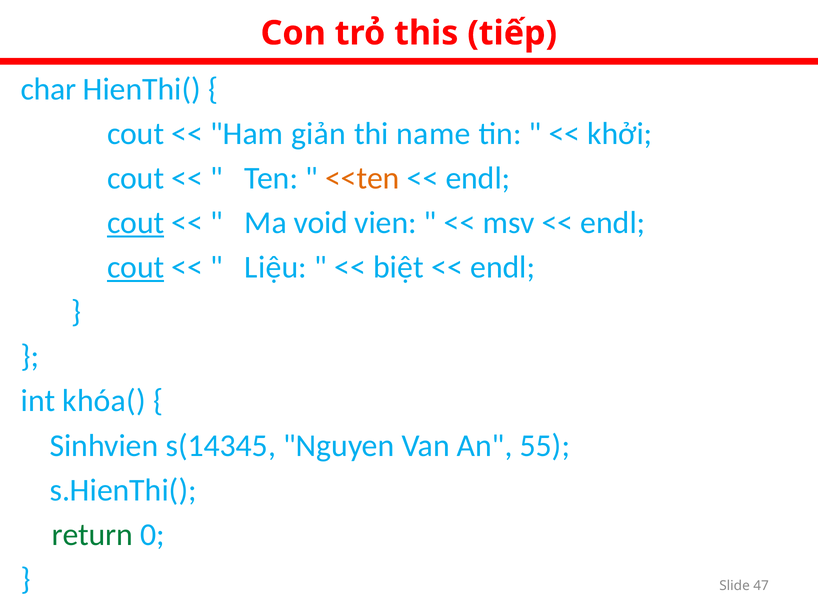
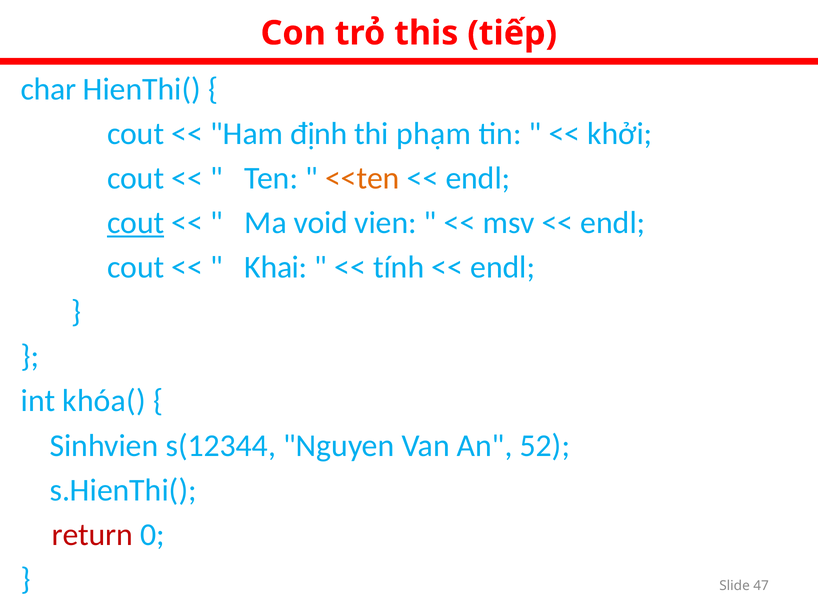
giản: giản -> định
name: name -> phạm
cout at (136, 268) underline: present -> none
Liệu: Liệu -> Khai
biệt: biệt -> tính
s(14345: s(14345 -> s(12344
55: 55 -> 52
return colour: green -> red
